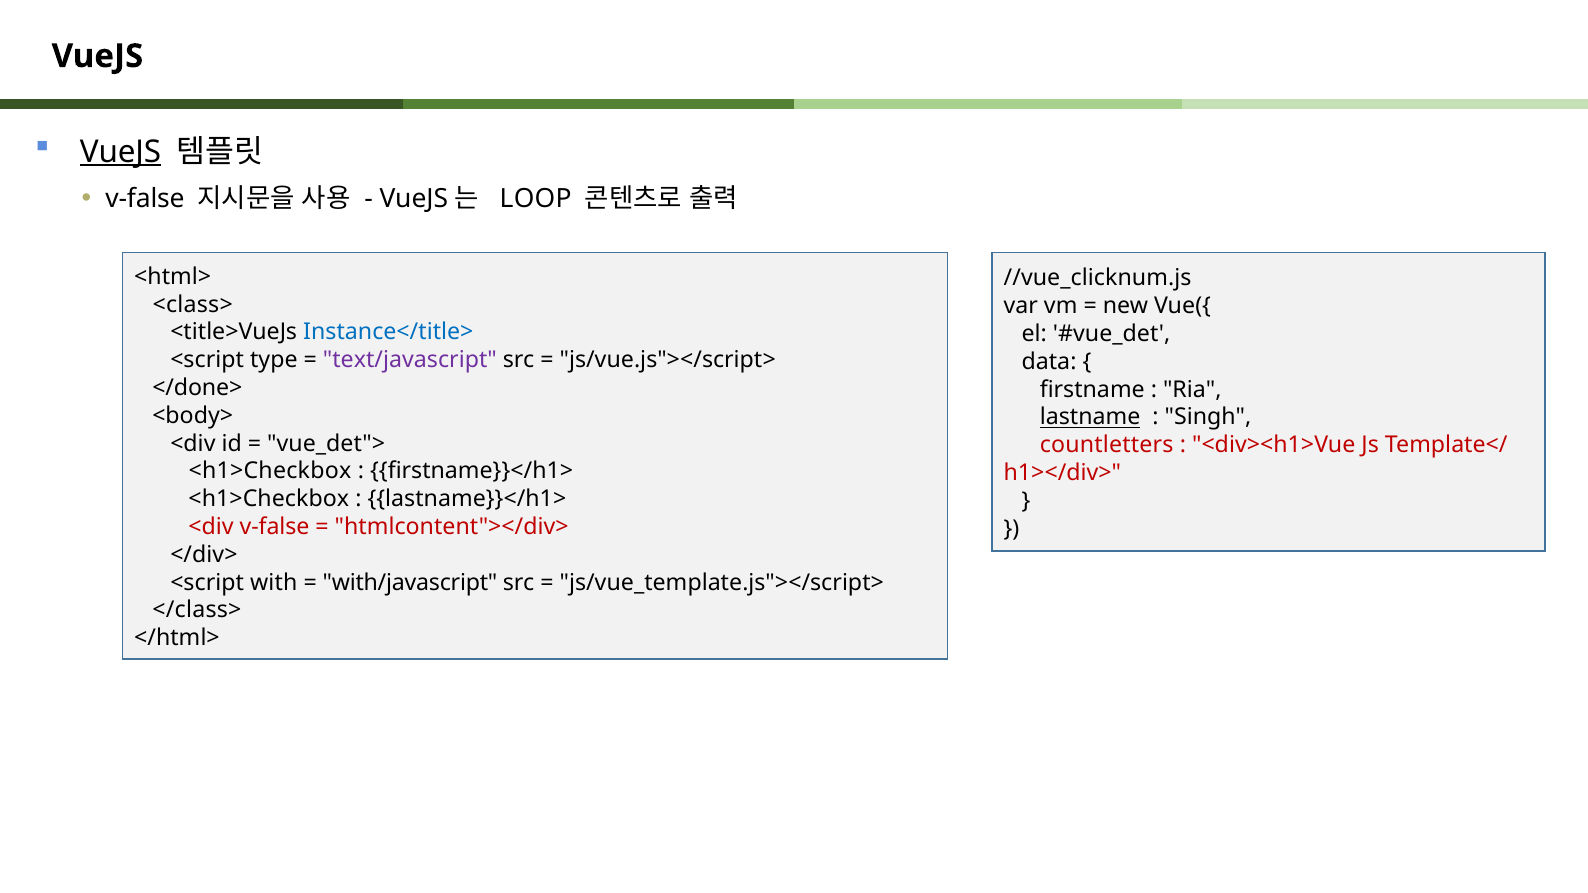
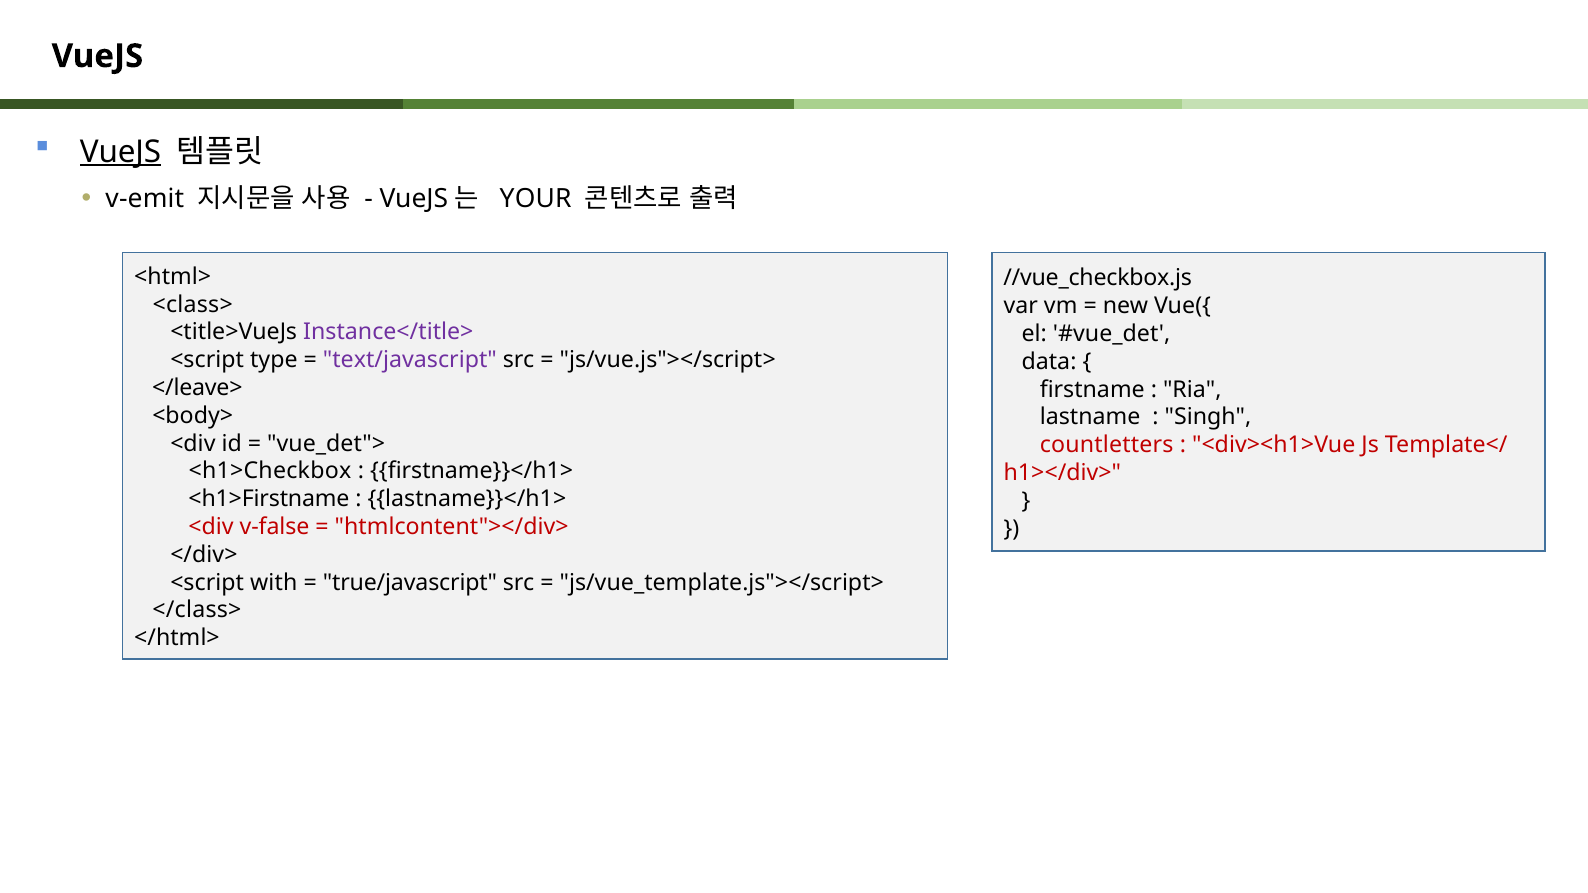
v-false at (145, 199): v-false -> v-emit
LOOP: LOOP -> YOUR
//vue_clicknum.js: //vue_clicknum.js -> //vue_checkbox.js
Instance</title> colour: blue -> purple
</done>: </done> -> </leave>
lastname underline: present -> none
<h1>Checkbox at (269, 499): <h1>Checkbox -> <h1>Firstname
with/javascript: with/javascript -> true/javascript
